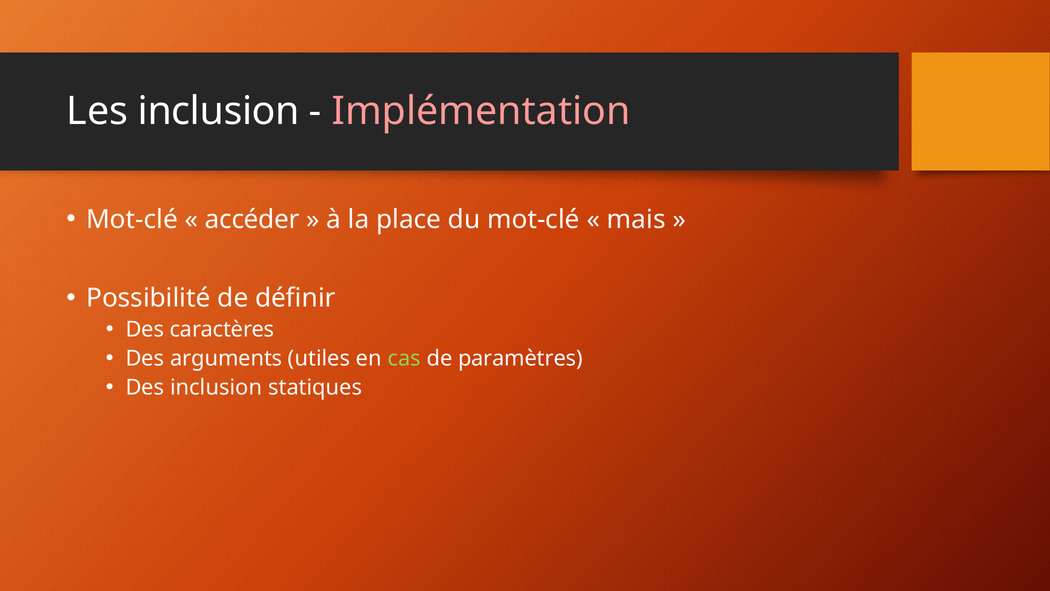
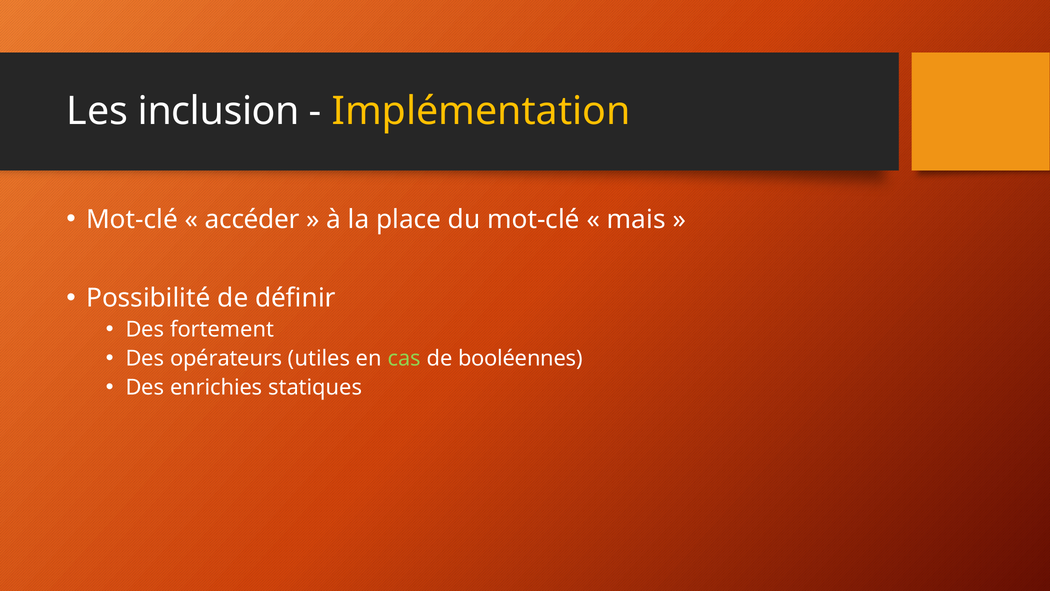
Implémentation colour: pink -> yellow
caractères: caractères -> fortement
arguments: arguments -> opérateurs
paramètres: paramètres -> booléennes
Des inclusion: inclusion -> enrichies
